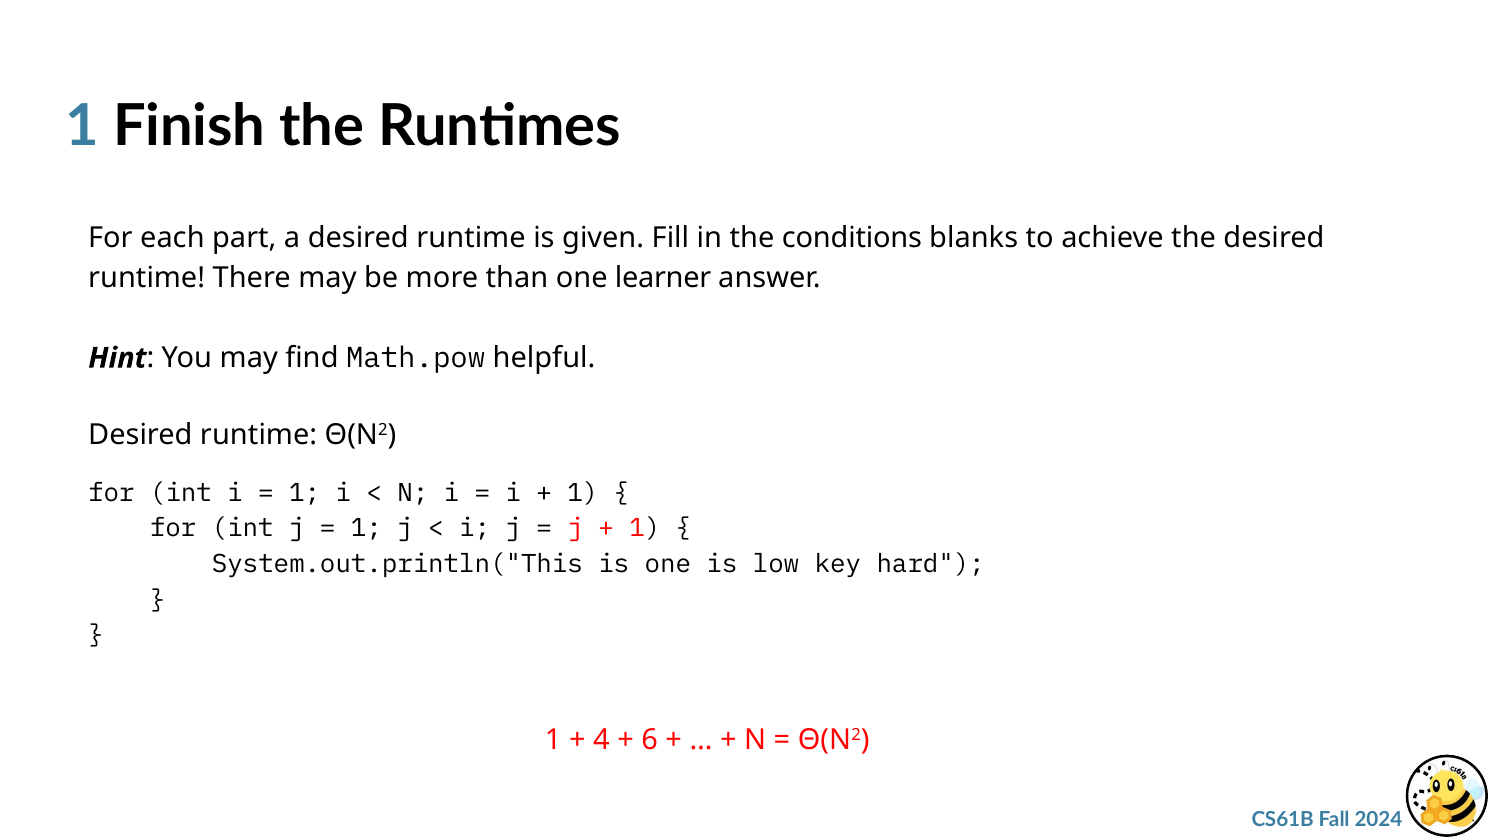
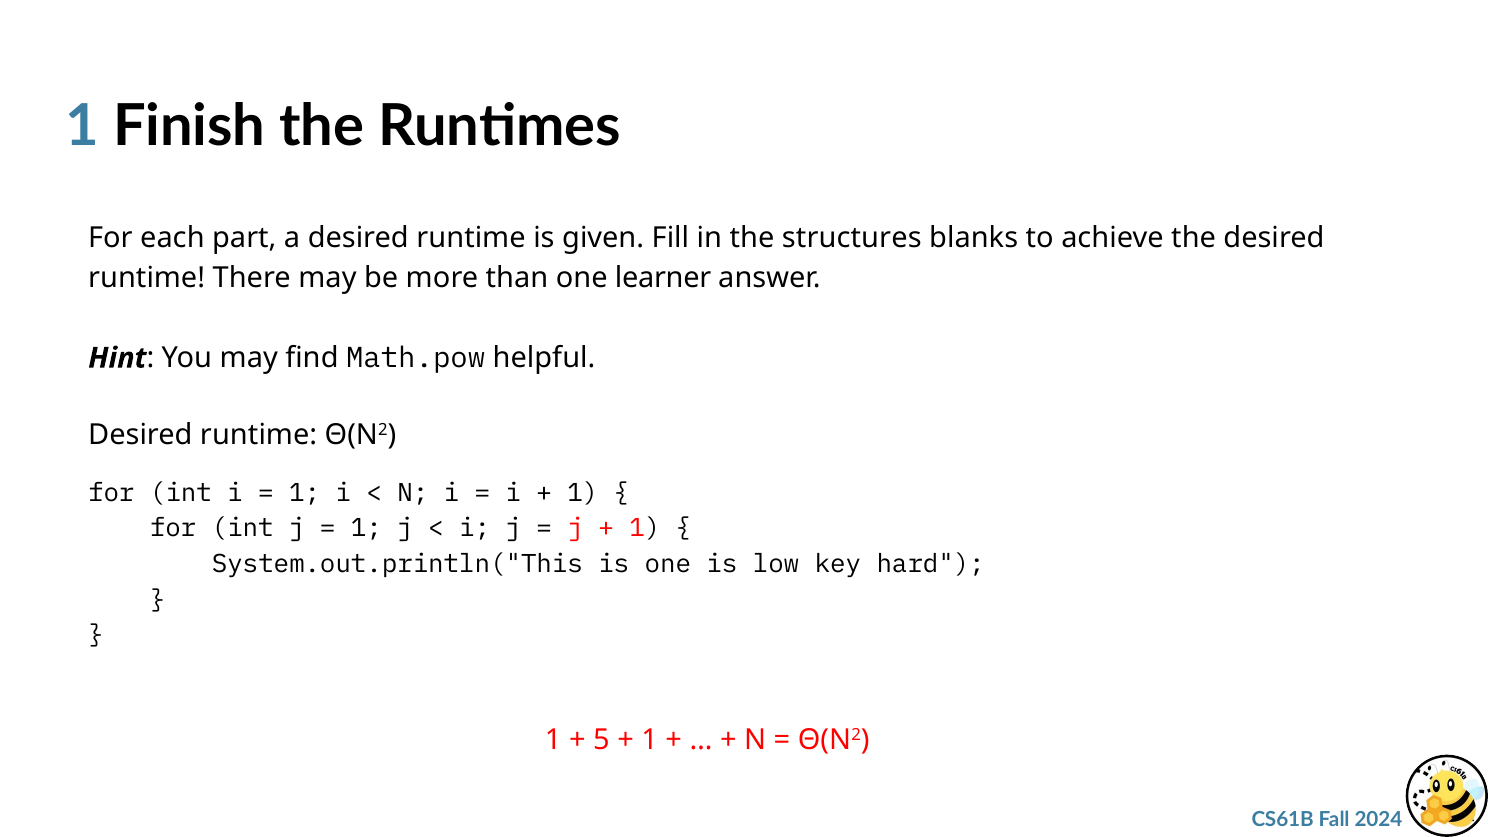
conditions: conditions -> structures
4: 4 -> 5
6 at (650, 740): 6 -> 1
